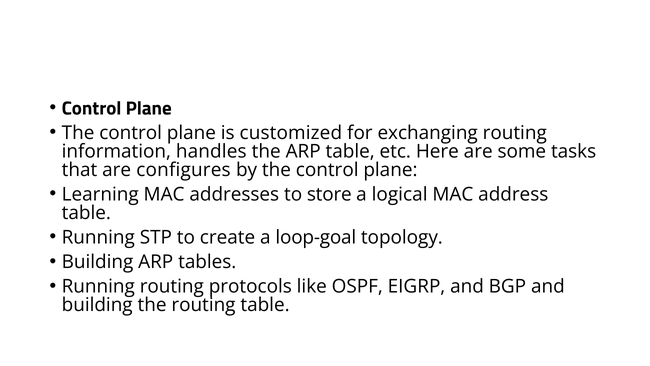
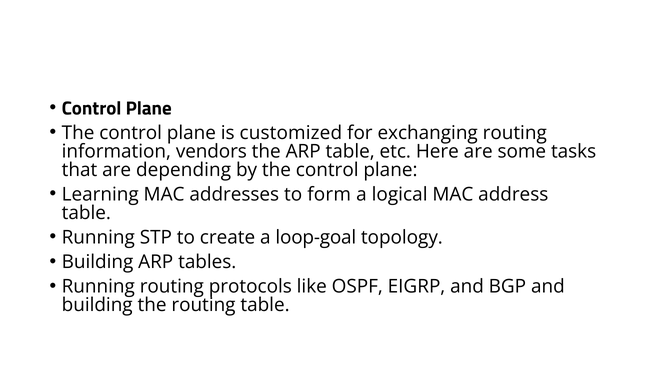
handles: handles -> vendors
configures: configures -> depending
store: store -> form
